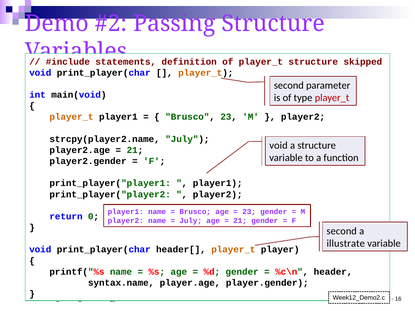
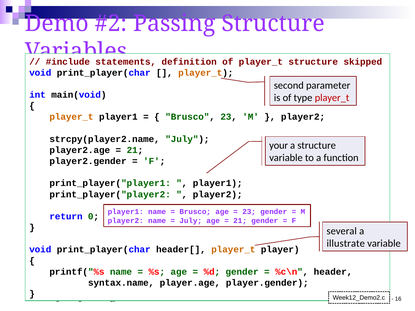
void at (279, 146): void -> your
second at (342, 231): second -> several
